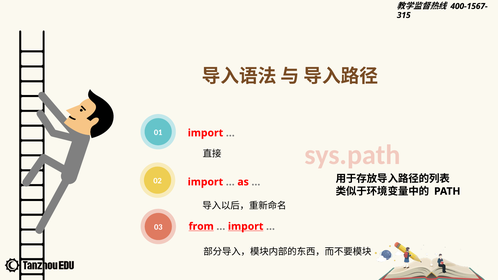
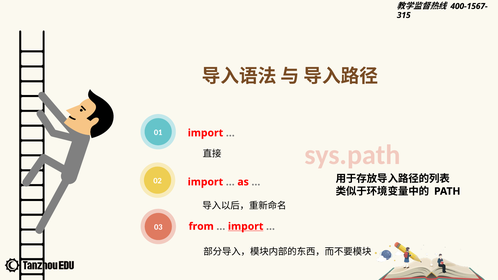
from underline: present -> none
